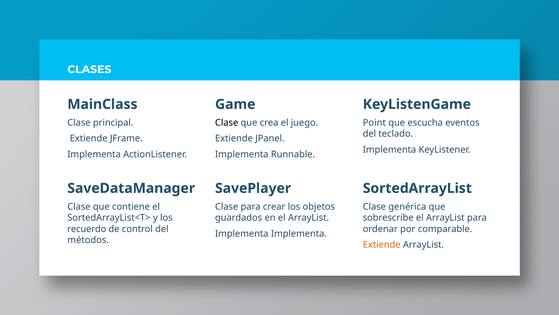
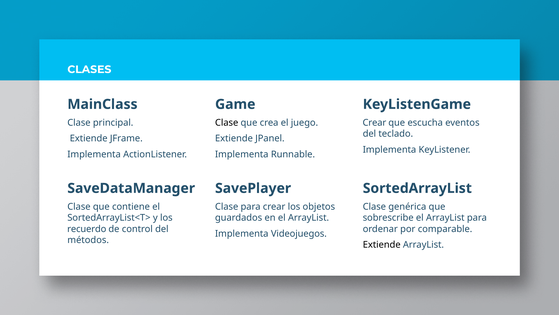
Point at (374, 122): Point -> Crear
Implementa Implementa: Implementa -> Videojuegos
Extiende at (382, 244) colour: orange -> black
